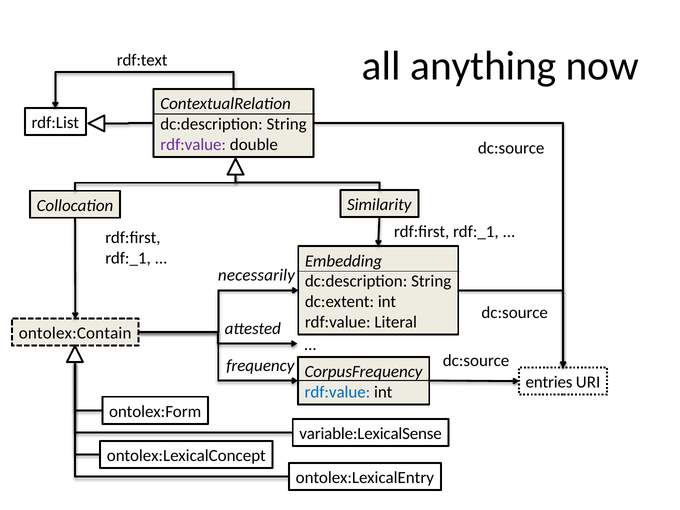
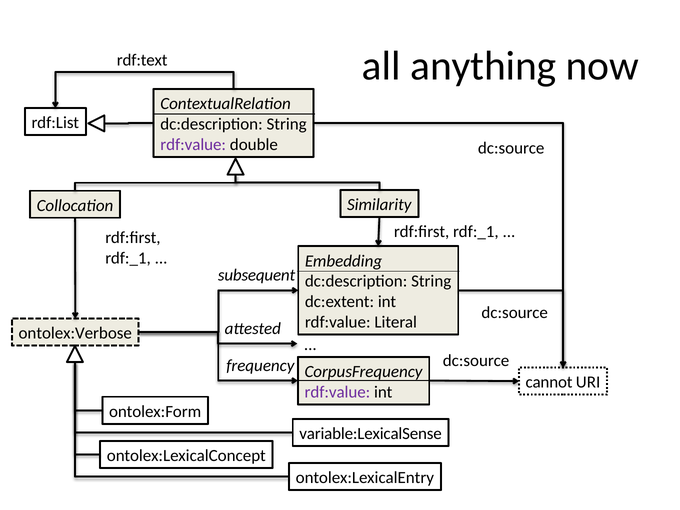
necessarily: necessarily -> subsequent
ontolex:Contain: ontolex:Contain -> ontolex:Verbose
entries: entries -> cannot
rdf:value at (337, 392) colour: blue -> purple
